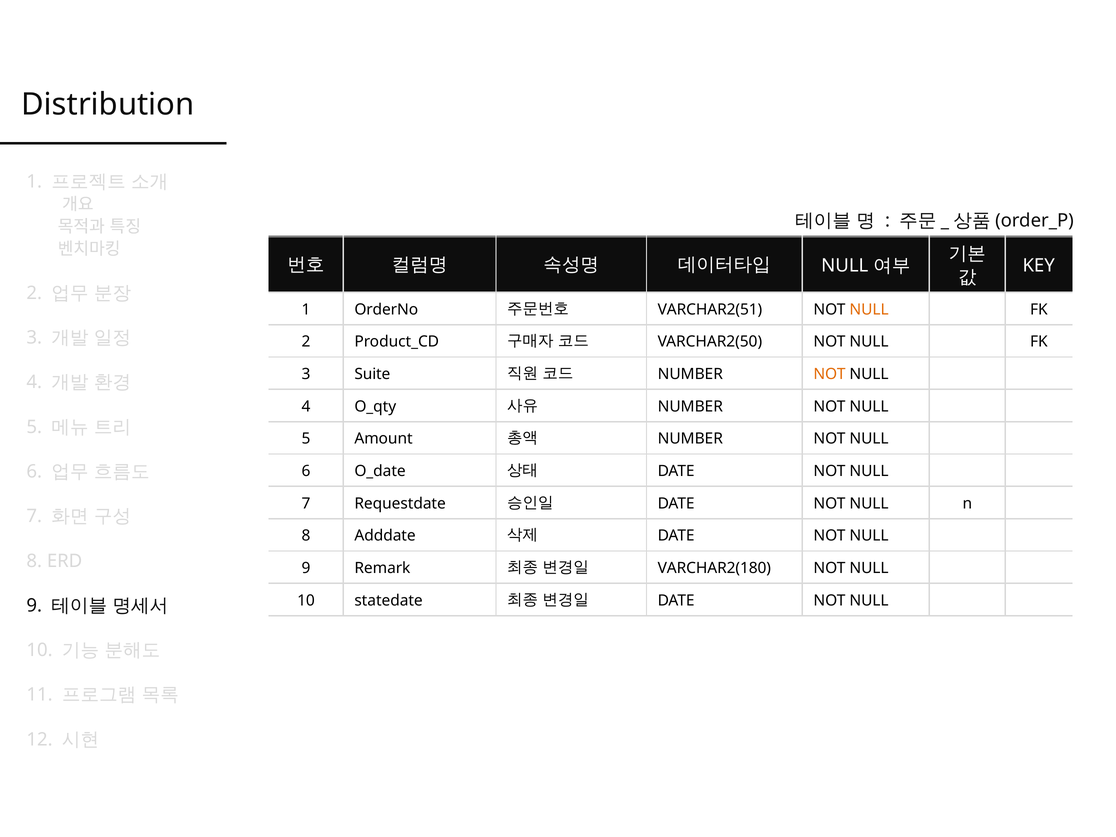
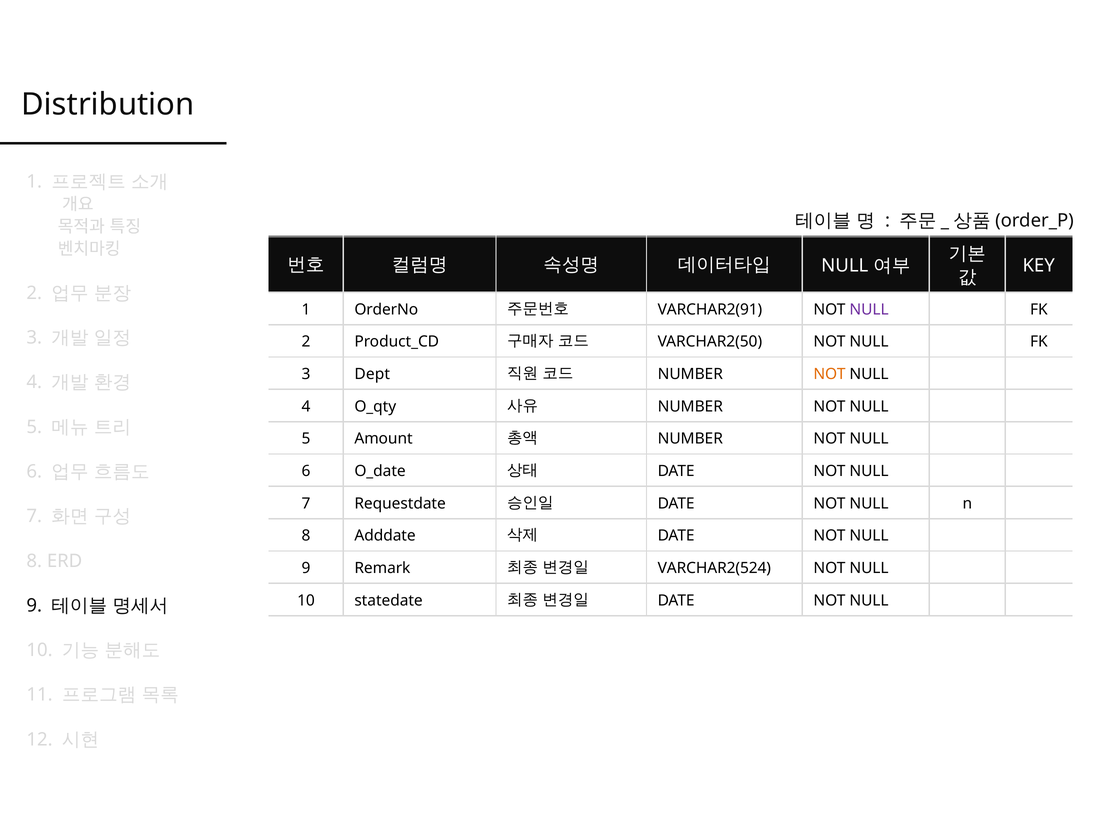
VARCHAR2(51: VARCHAR2(51 -> VARCHAR2(91
NULL at (869, 309) colour: orange -> purple
Suite: Suite -> Dept
VARCHAR2(180: VARCHAR2(180 -> VARCHAR2(524
